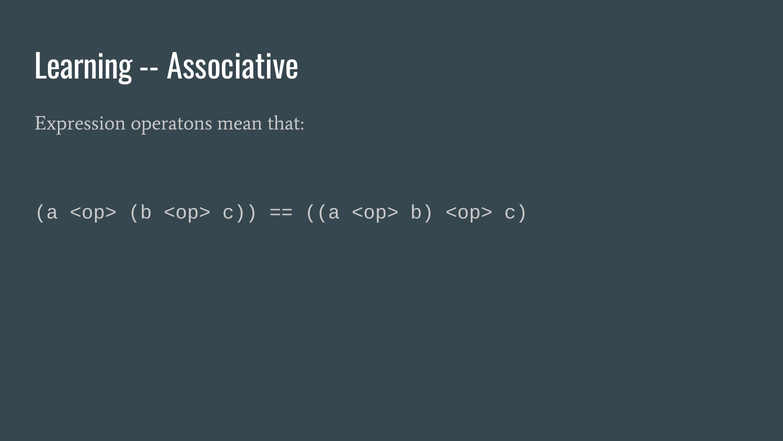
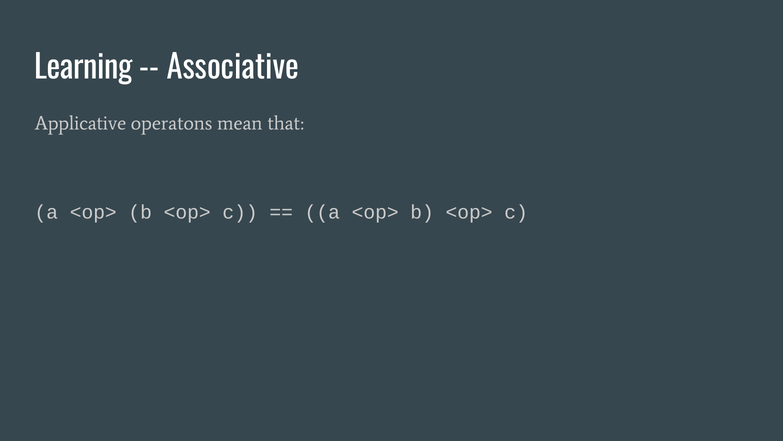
Expression: Expression -> Applicative
